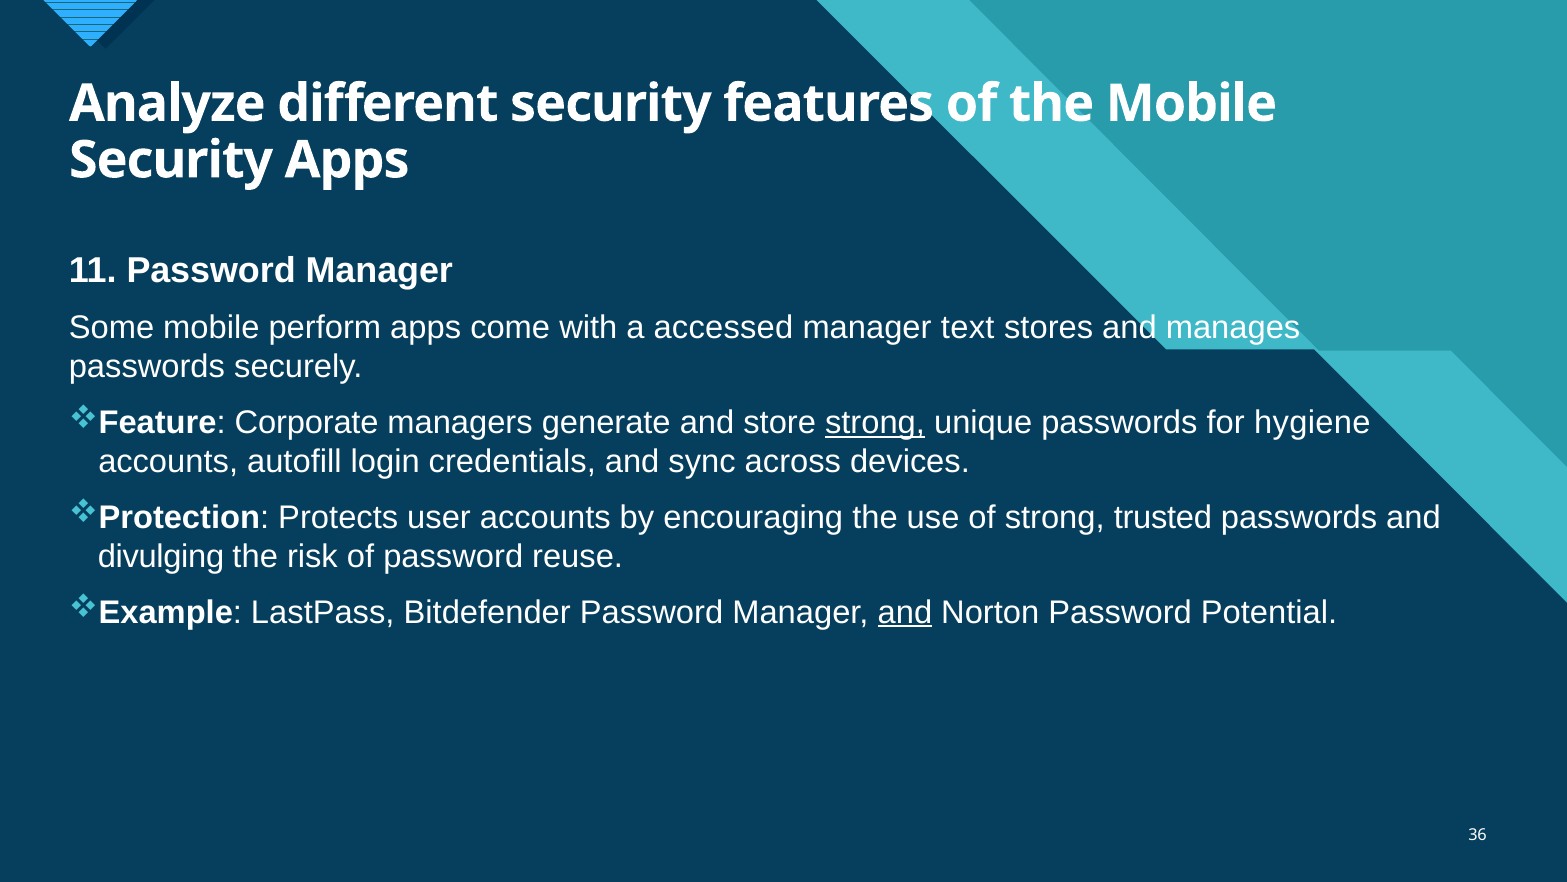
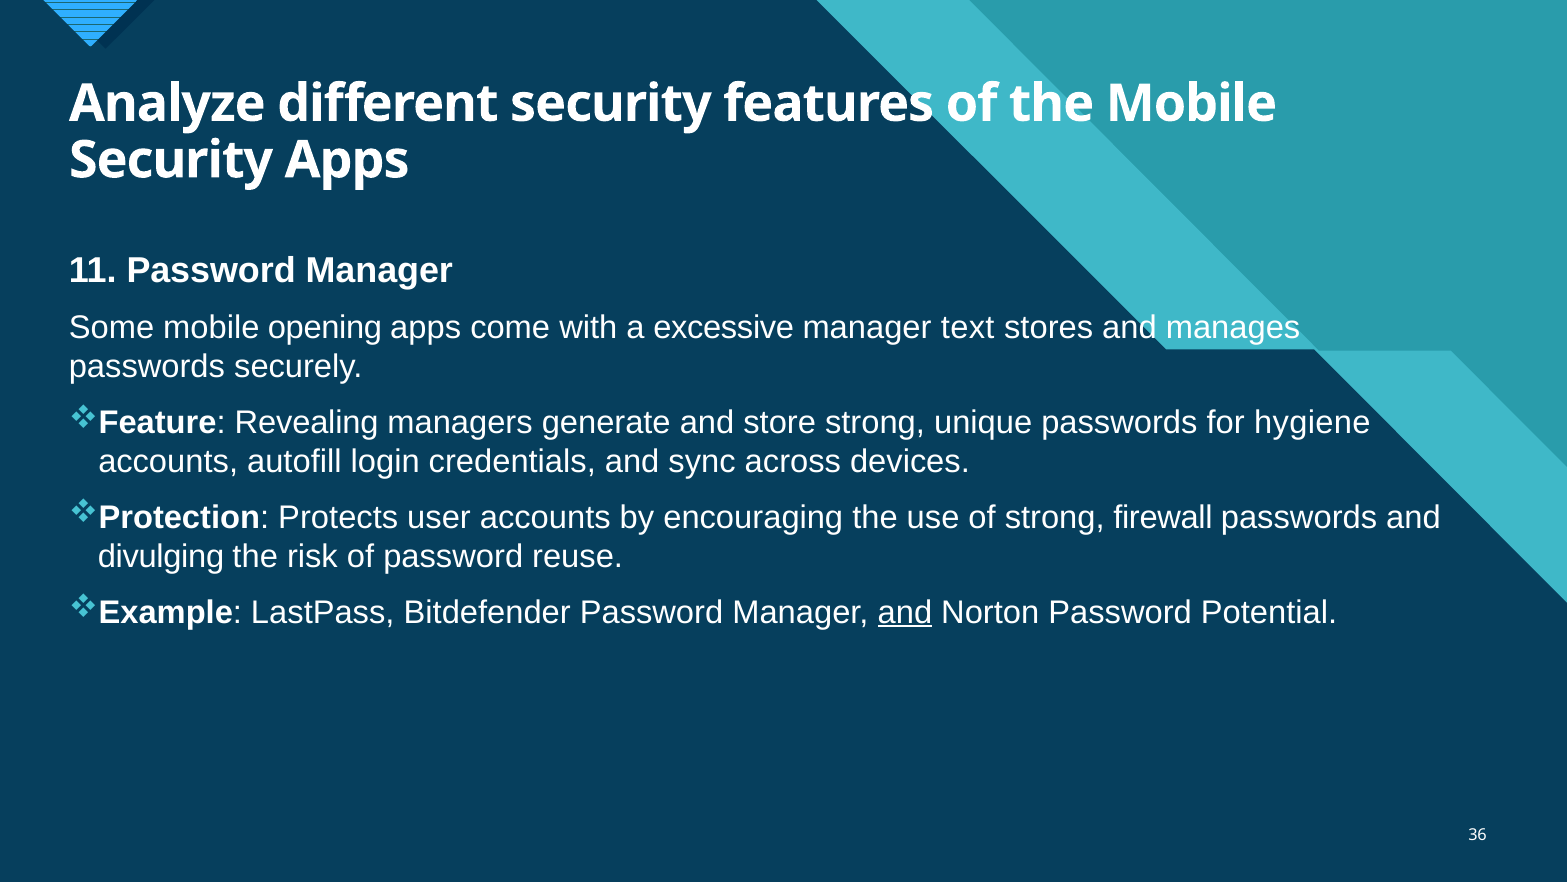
perform: perform -> opening
accessed: accessed -> excessive
Corporate: Corporate -> Revealing
strong at (875, 422) underline: present -> none
trusted: trusted -> firewall
